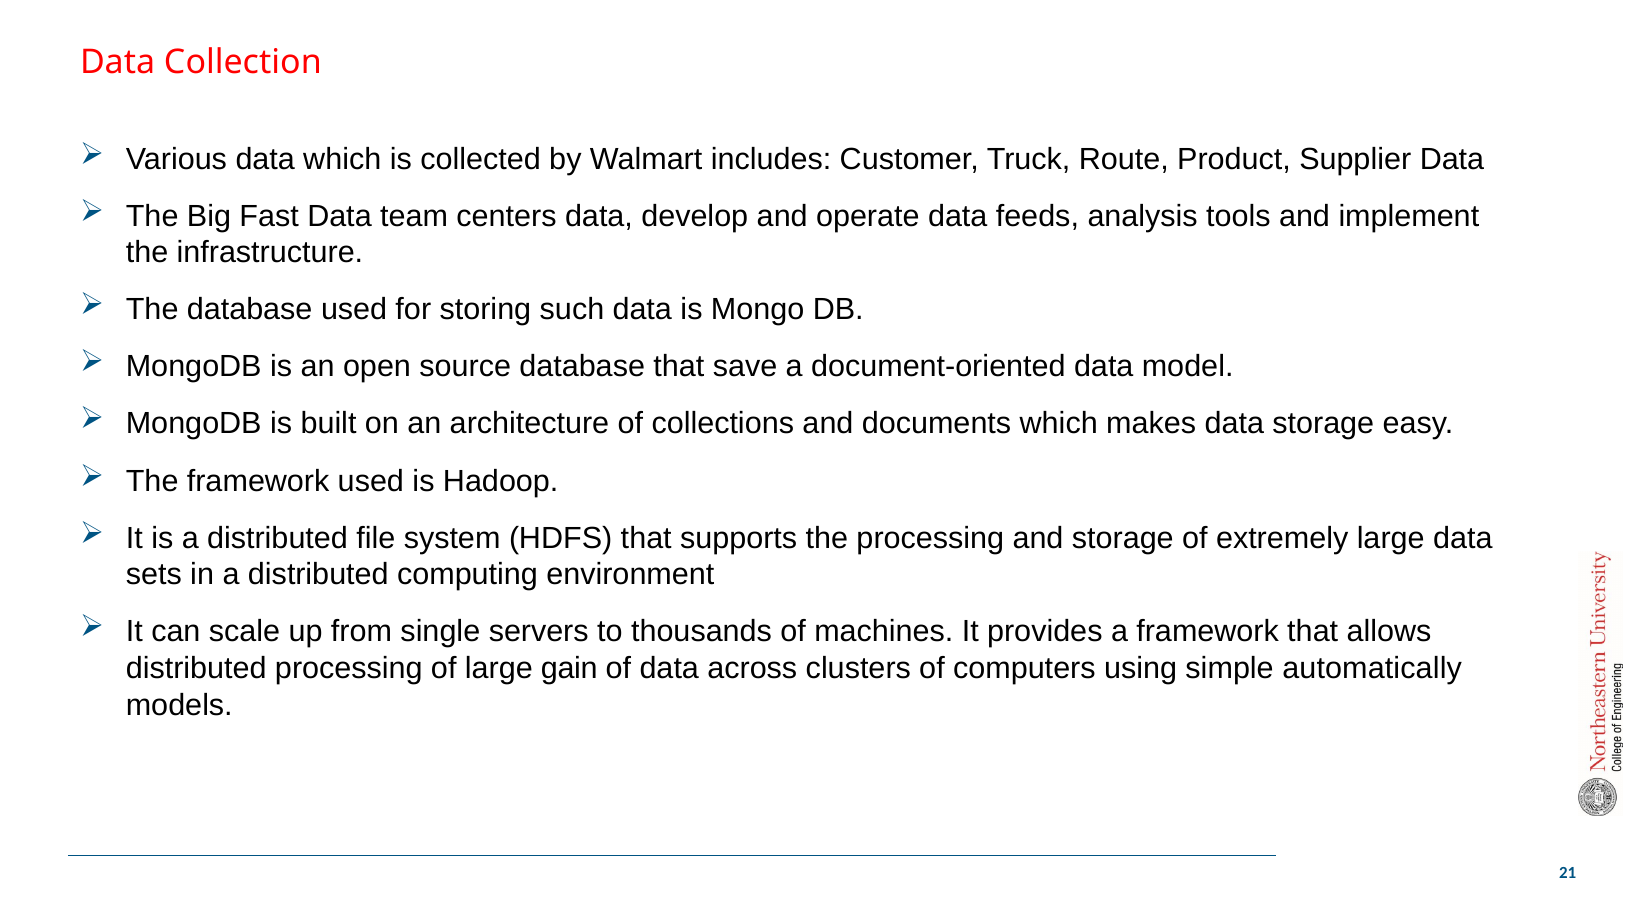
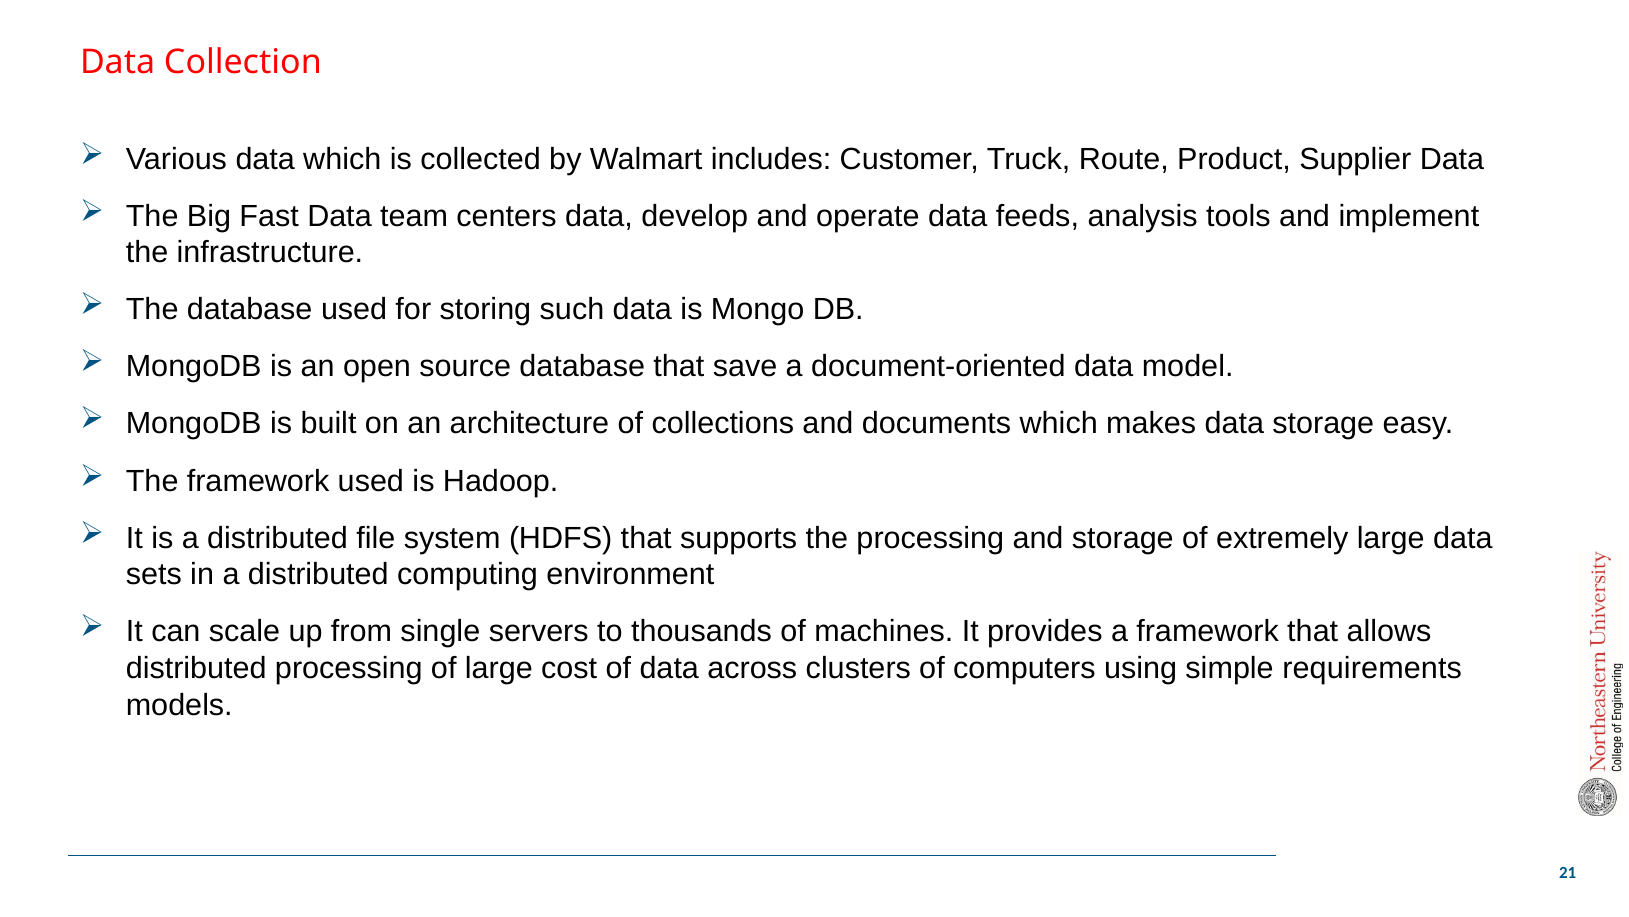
gain: gain -> cost
automatically: automatically -> requirements
